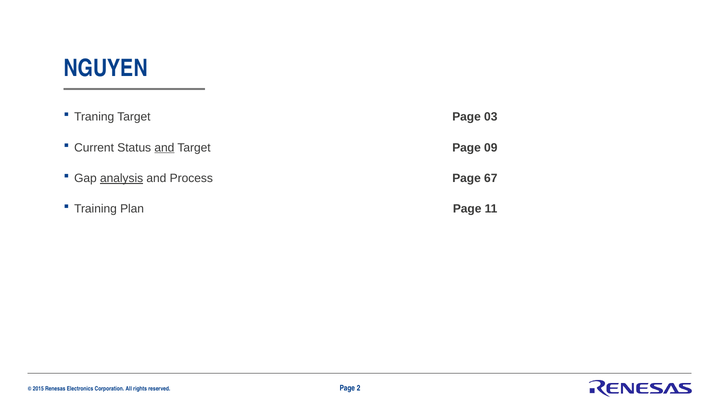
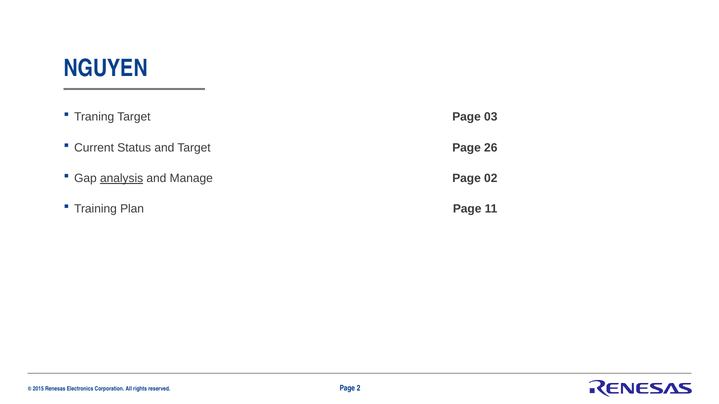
and at (164, 148) underline: present -> none
09: 09 -> 26
Process: Process -> Manage
67: 67 -> 02
